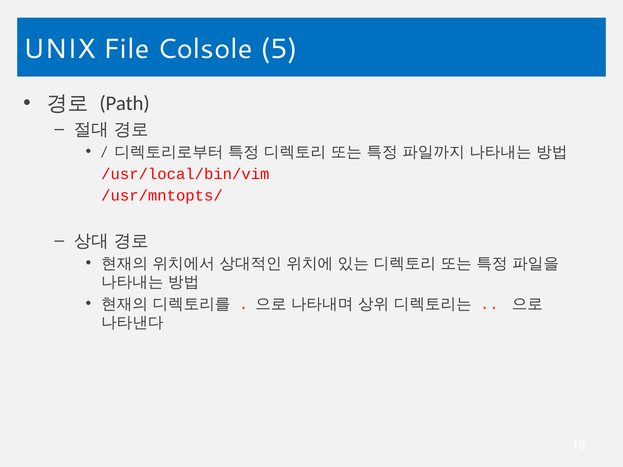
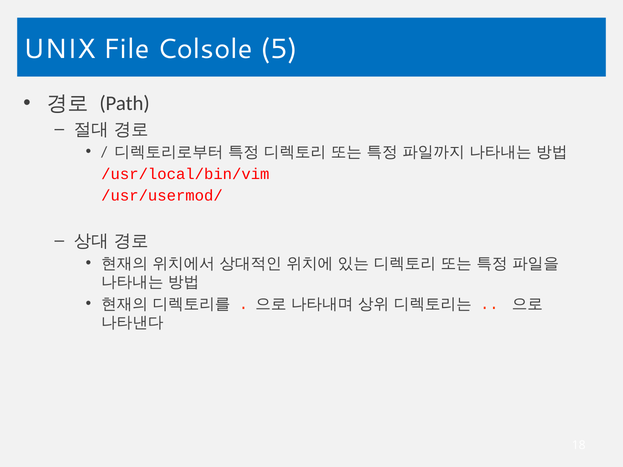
/usr/mntopts/: /usr/mntopts/ -> /usr/usermod/
